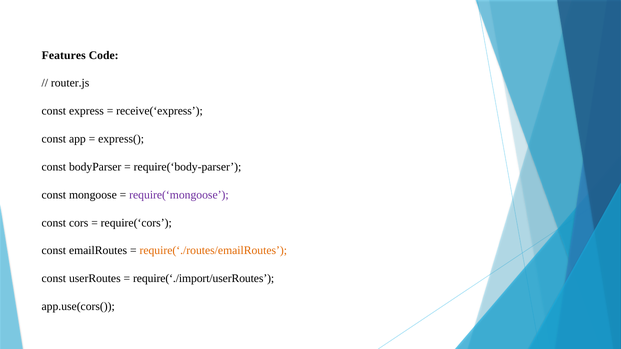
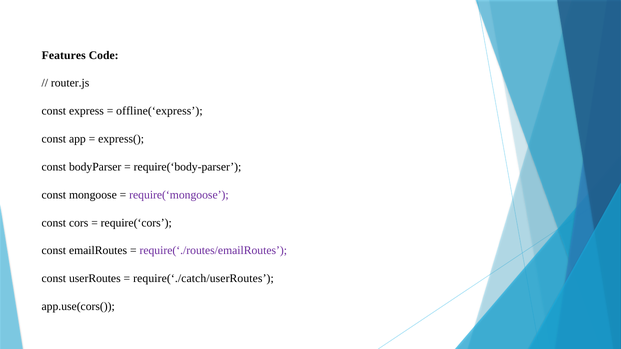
receive(‘express: receive(‘express -> offline(‘express
require(‘./routes/emailRoutes colour: orange -> purple
require(‘./import/userRoutes: require(‘./import/userRoutes -> require(‘./catch/userRoutes
